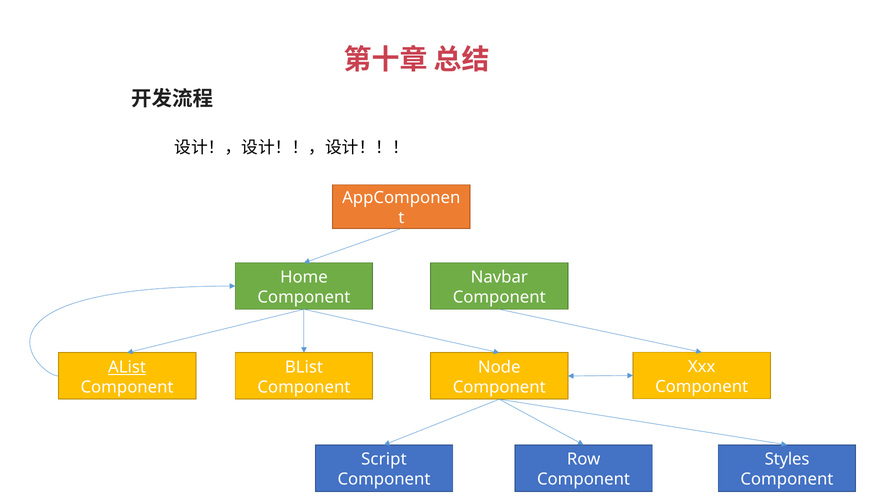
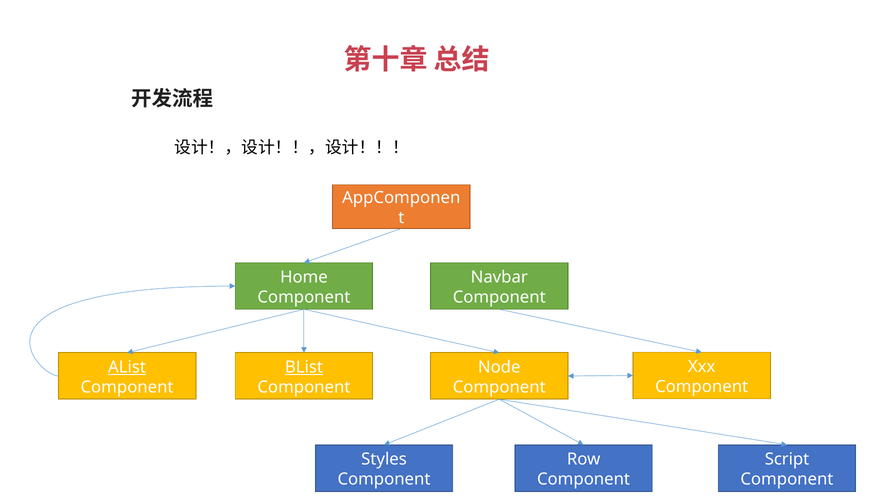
BList underline: none -> present
Script: Script -> Styles
Styles: Styles -> Script
